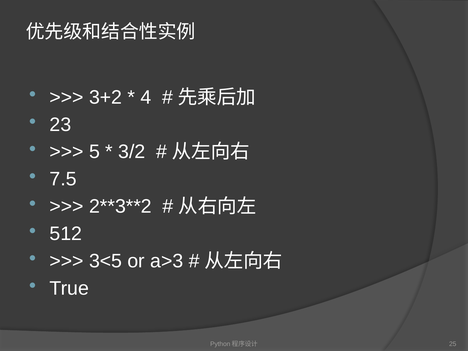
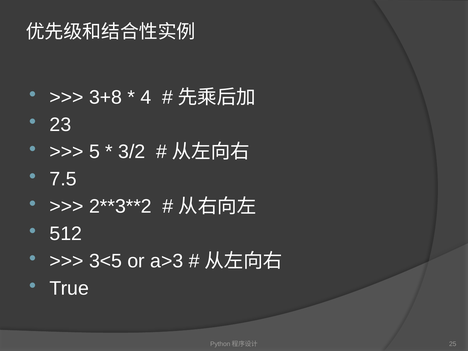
3+2: 3+2 -> 3+8
